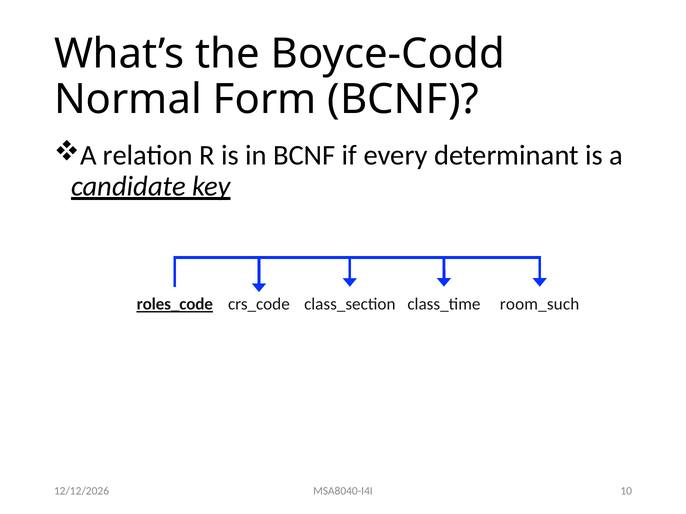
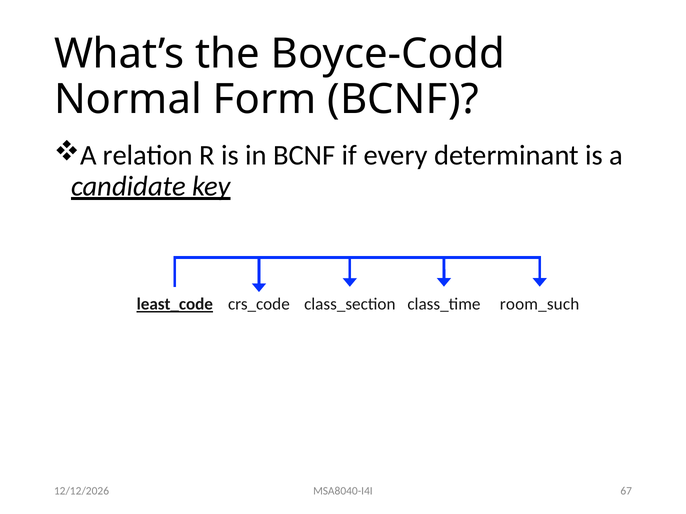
roles_code: roles_code -> least_code
10: 10 -> 67
